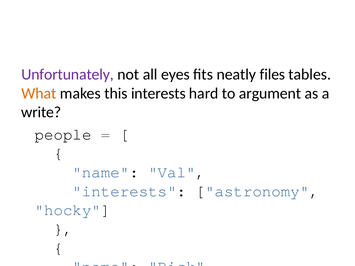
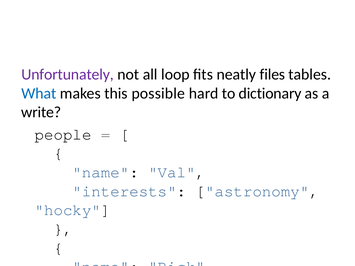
eyes: eyes -> loop
What colour: orange -> blue
this interests: interests -> possible
argument: argument -> dictionary
